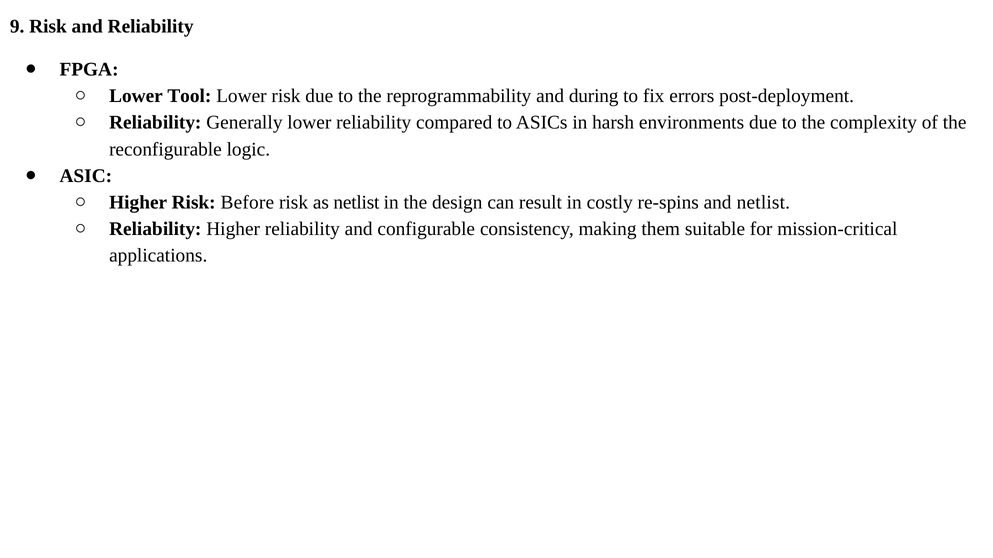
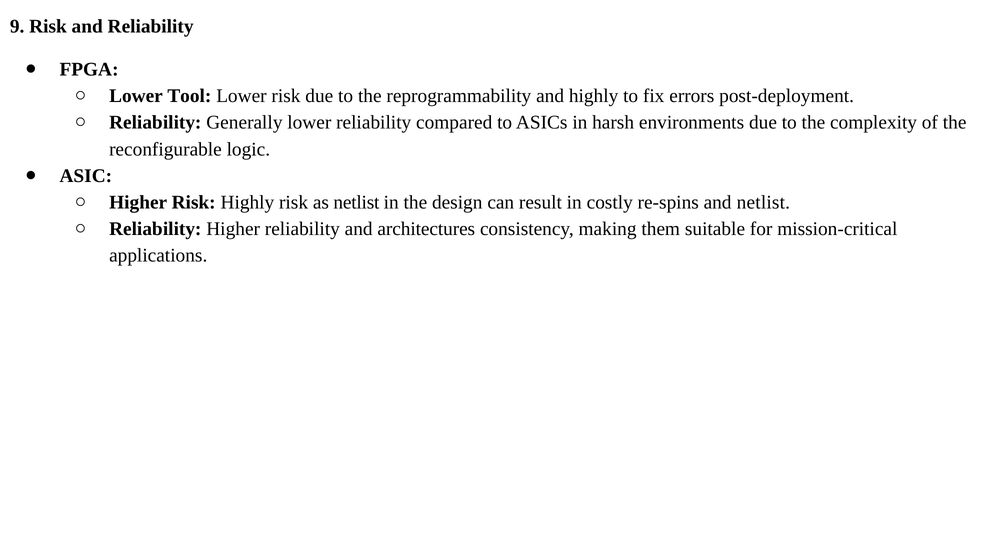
and during: during -> highly
Risk Before: Before -> Highly
configurable: configurable -> architectures
